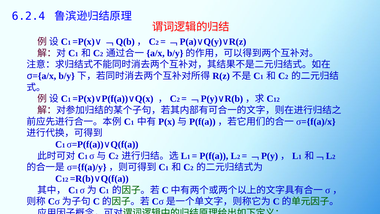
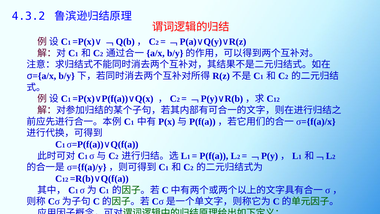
6.2.4: 6.2.4 -> 4.3.2
